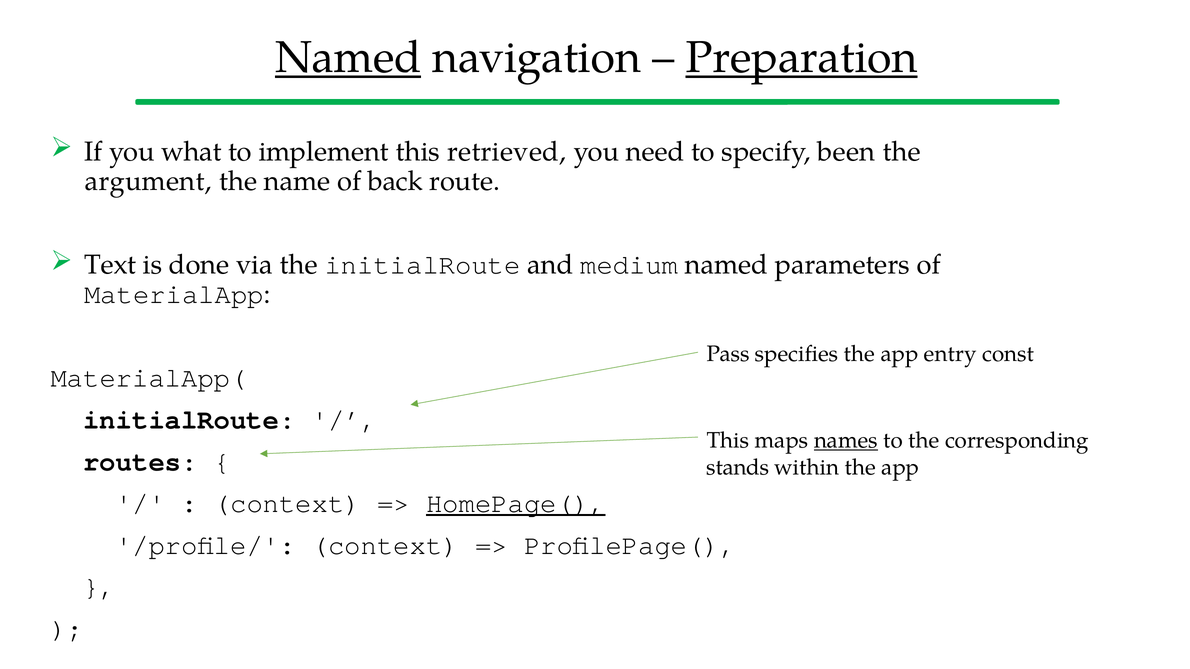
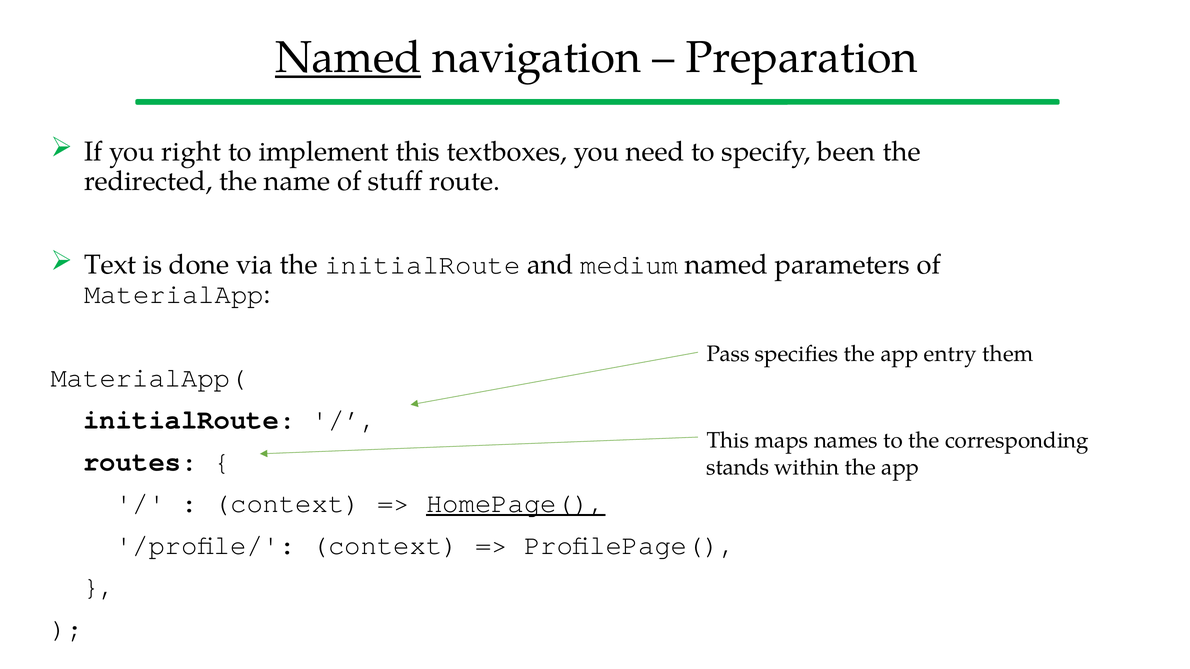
Preparation underline: present -> none
what: what -> right
retrieved: retrieved -> textboxes
argument: argument -> redirected
back: back -> stuff
const: const -> them
names underline: present -> none
